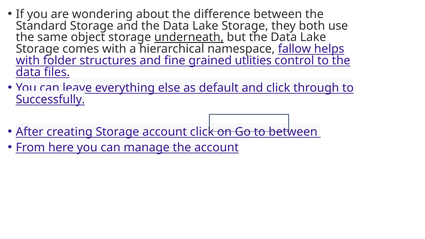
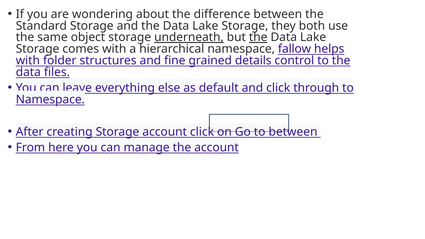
the at (258, 37) underline: none -> present
utlities: utlities -> details
Successfully at (50, 100): Successfully -> Namespace
